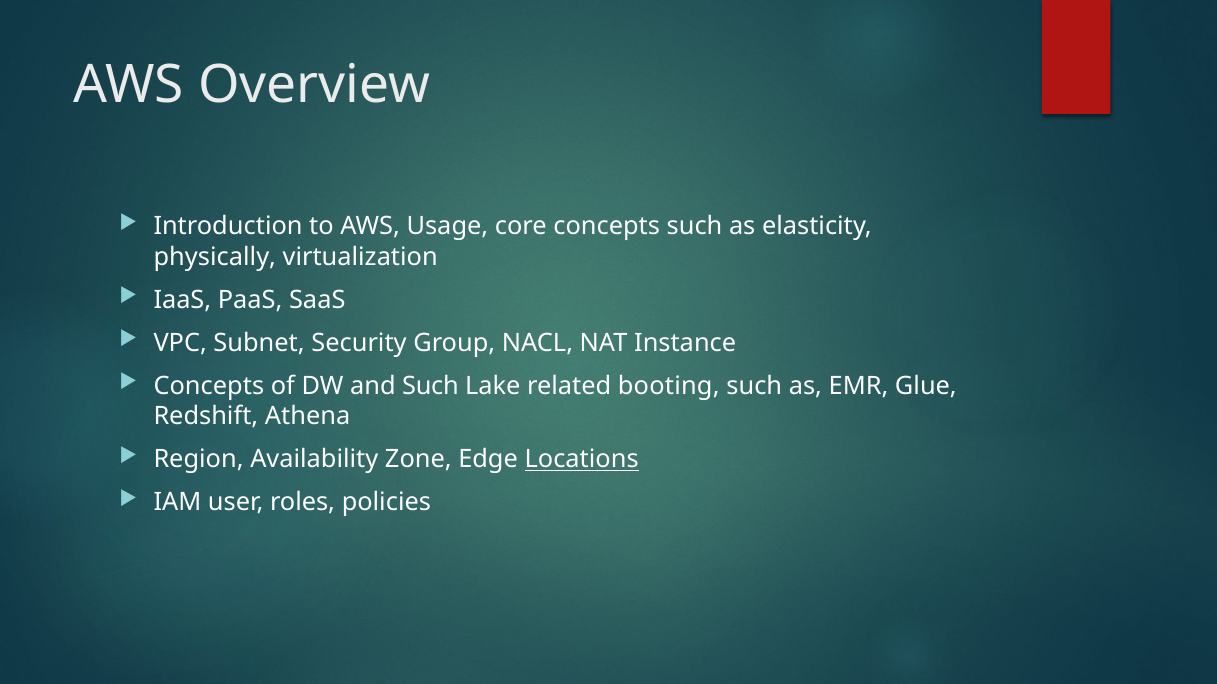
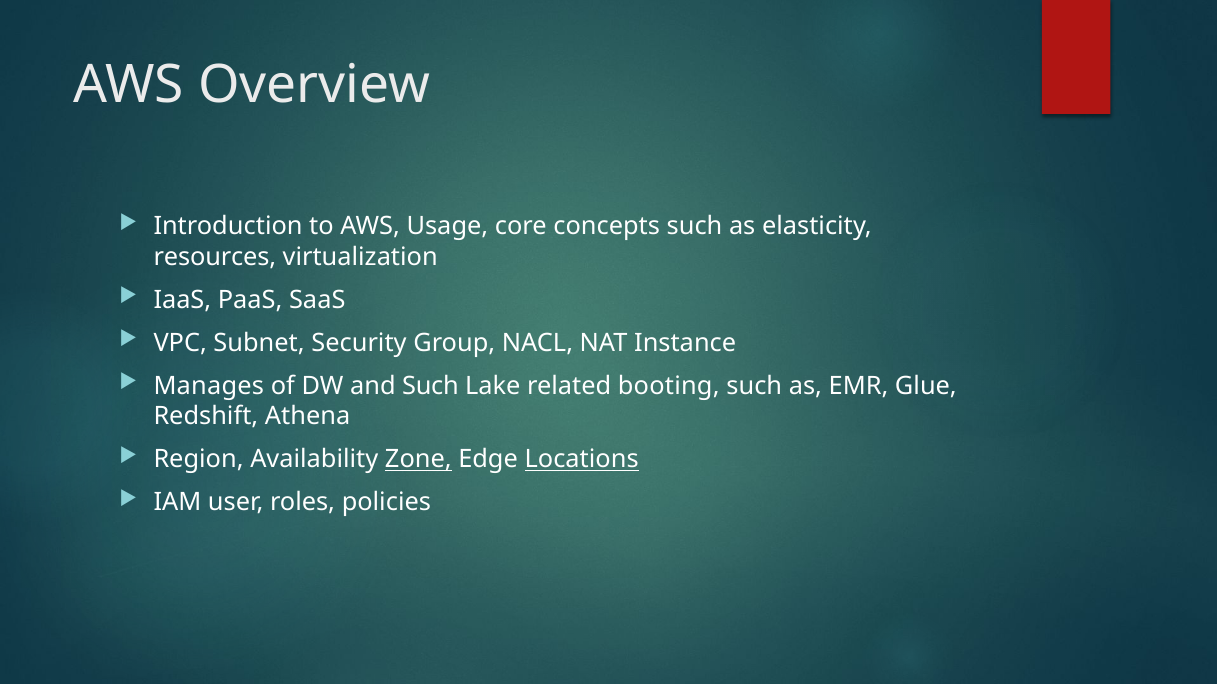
physically: physically -> resources
Concepts at (209, 386): Concepts -> Manages
Zone underline: none -> present
